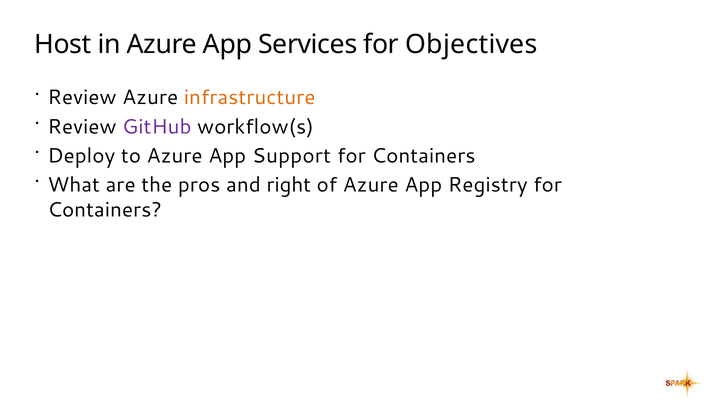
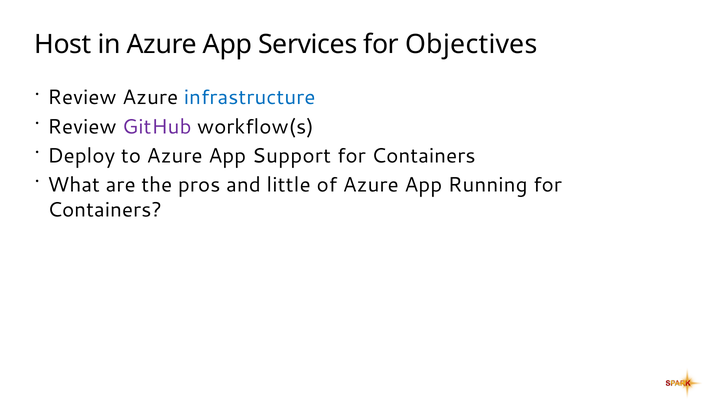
infrastructure colour: orange -> blue
right: right -> little
Registry: Registry -> Running
